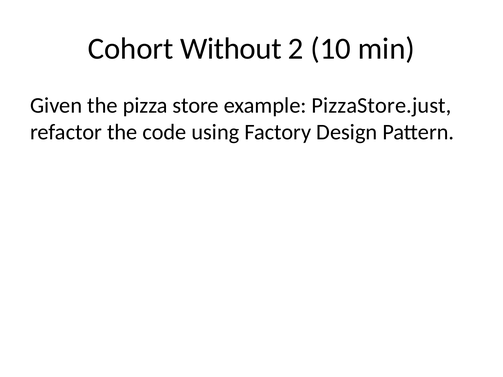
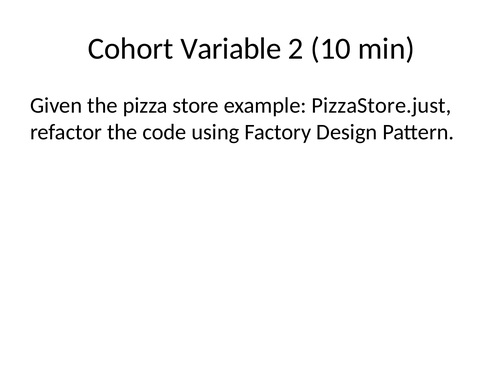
Without: Without -> Variable
